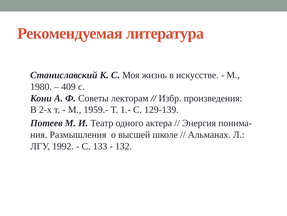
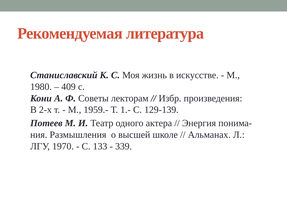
1992: 1992 -> 1970
132: 132 -> 339
